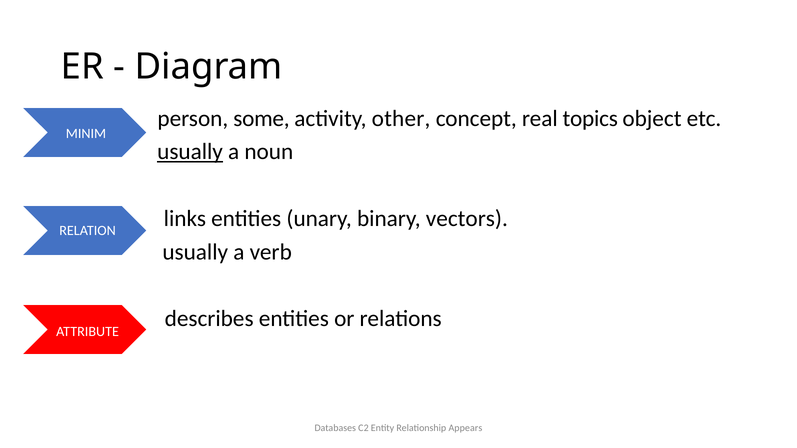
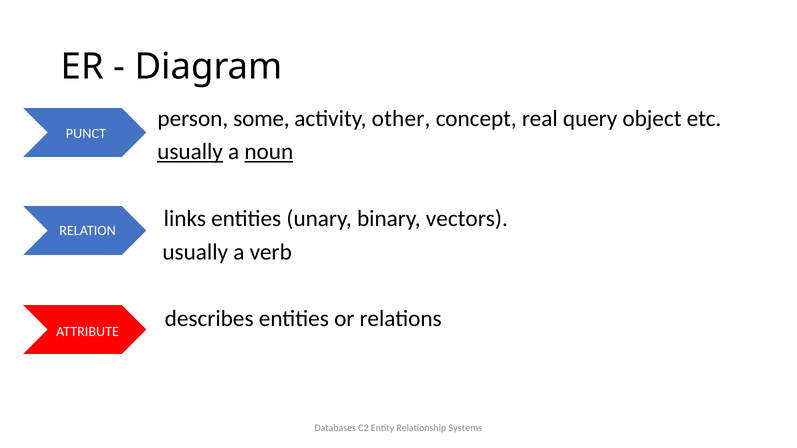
topics: topics -> query
MINIM: MINIM -> PUNCT
noun underline: none -> present
Appears: Appears -> Systems
